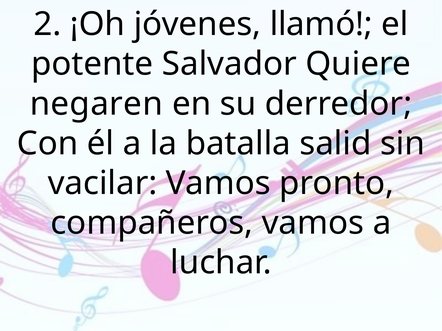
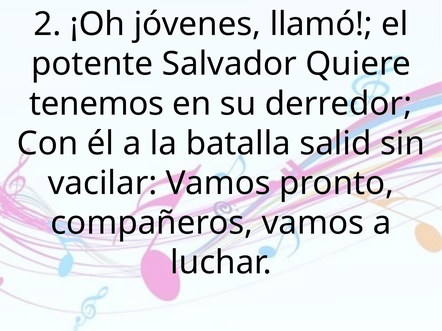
negaren: negaren -> tenemos
